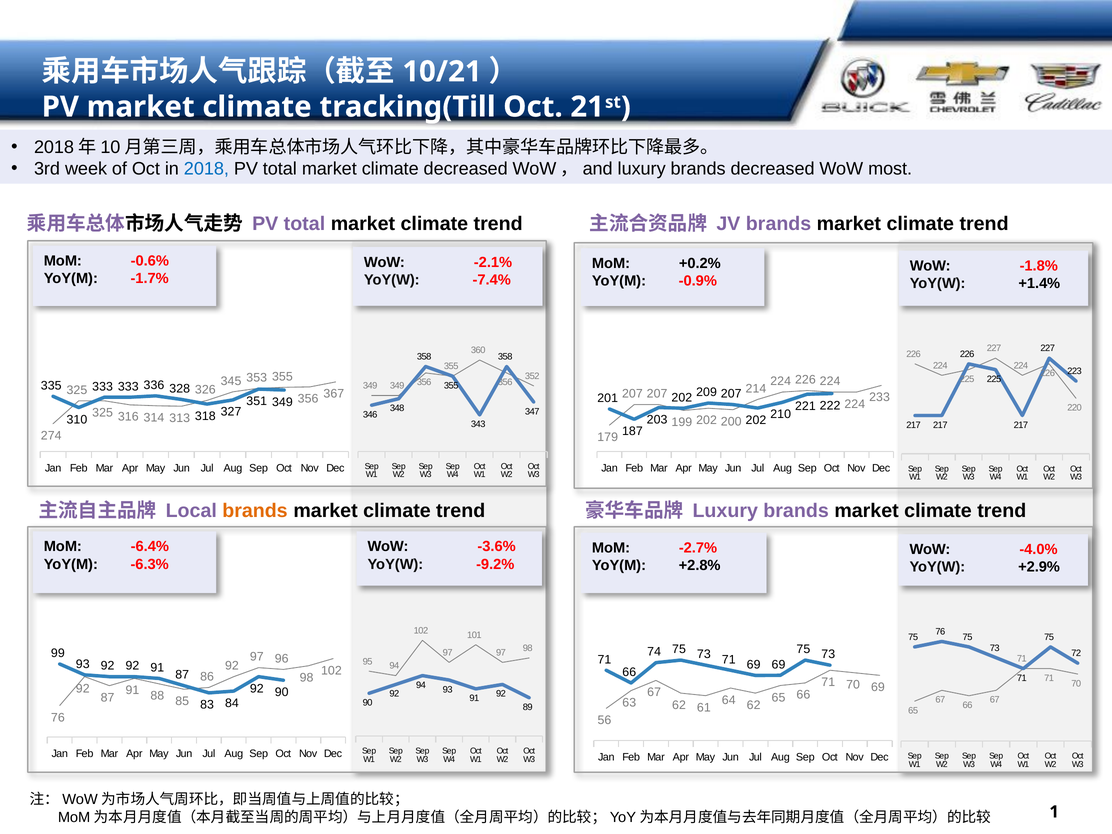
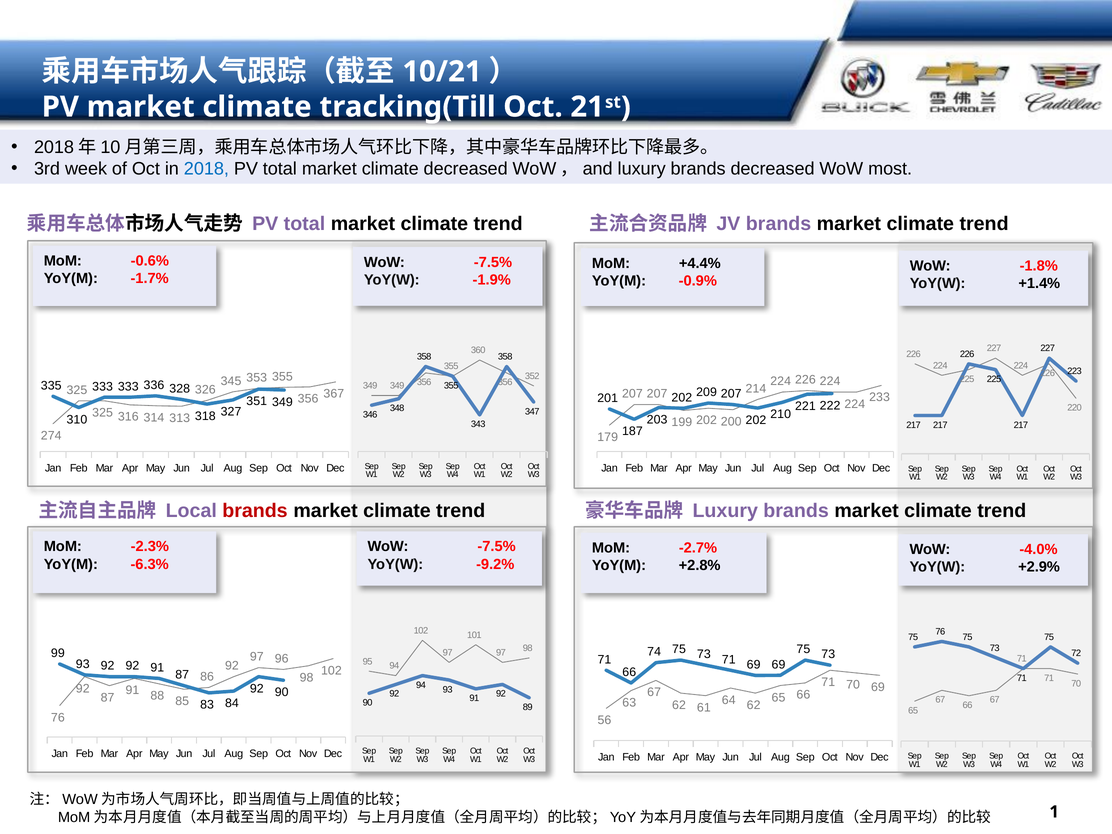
-2.1% at (493, 262): -2.1% -> -7.5%
+0.2%: +0.2% -> +4.4%
-7.4%: -7.4% -> -1.9%
brands at (255, 511) colour: orange -> red
-6.4%: -6.4% -> -2.3%
-3.6% at (497, 547): -3.6% -> -7.5%
